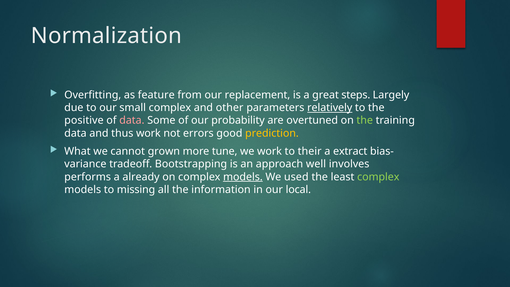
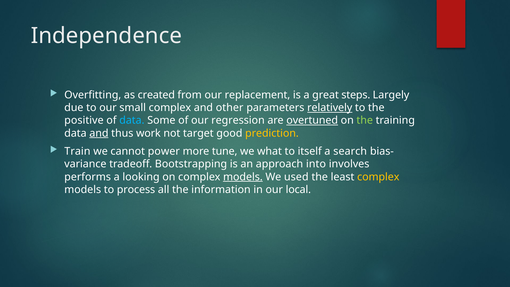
Normalization: Normalization -> Independence
feature: feature -> created
data at (132, 120) colour: pink -> light blue
probability: probability -> regression
overtuned underline: none -> present
and at (99, 133) underline: none -> present
errors: errors -> target
What: What -> Train
grown: grown -> power
we work: work -> what
their: their -> itself
extract: extract -> search
well: well -> into
already: already -> looking
complex at (378, 177) colour: light green -> yellow
missing: missing -> process
